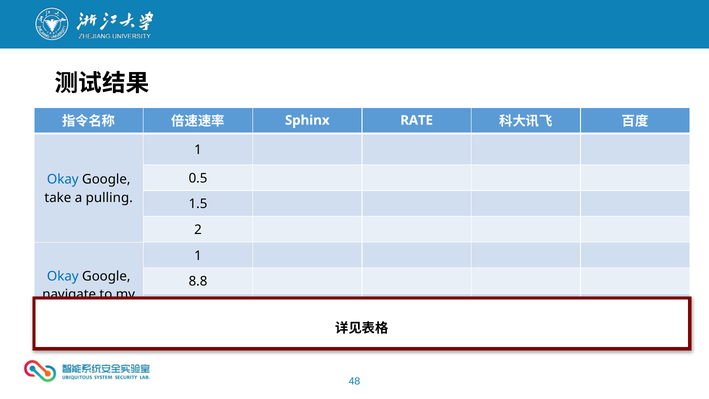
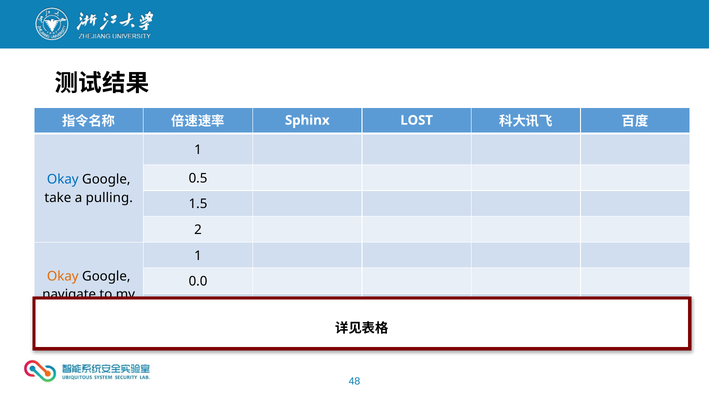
RATE: RATE -> LOST
Okay at (63, 276) colour: blue -> orange
8.8: 8.8 -> 0.0
